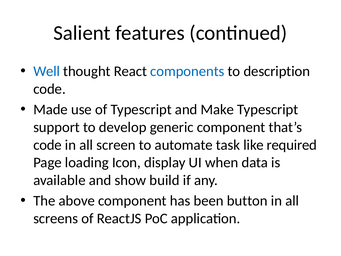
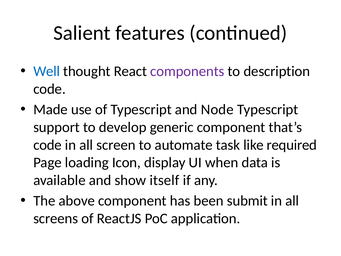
components colour: blue -> purple
Make: Make -> Node
build: build -> itself
button: button -> submit
